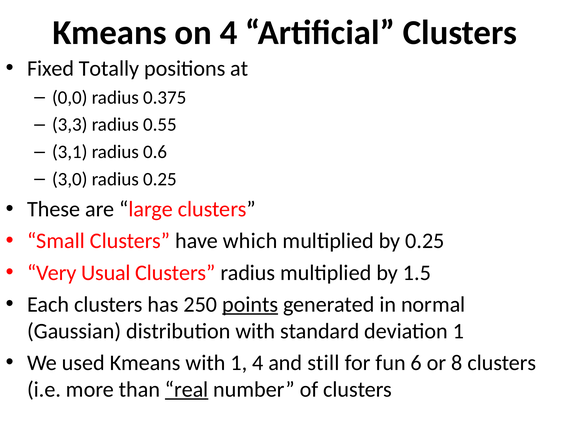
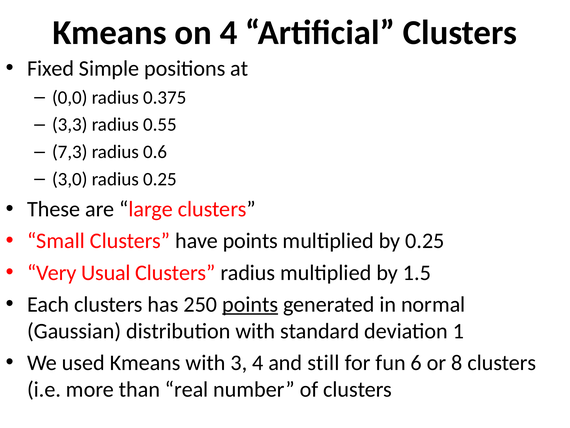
Totally: Totally -> Simple
3,1: 3,1 -> 7,3
have which: which -> points
with 1: 1 -> 3
real underline: present -> none
